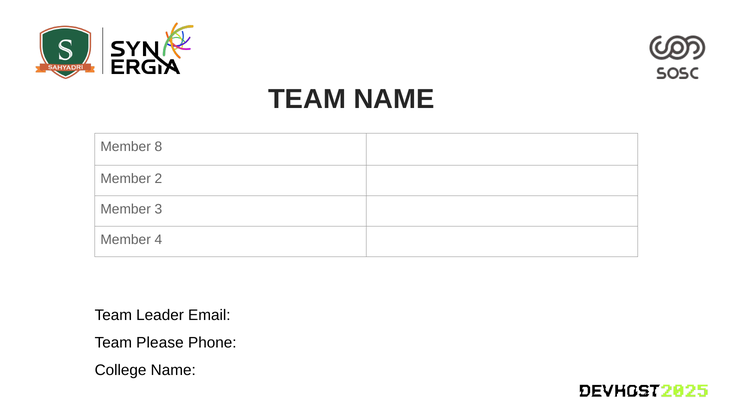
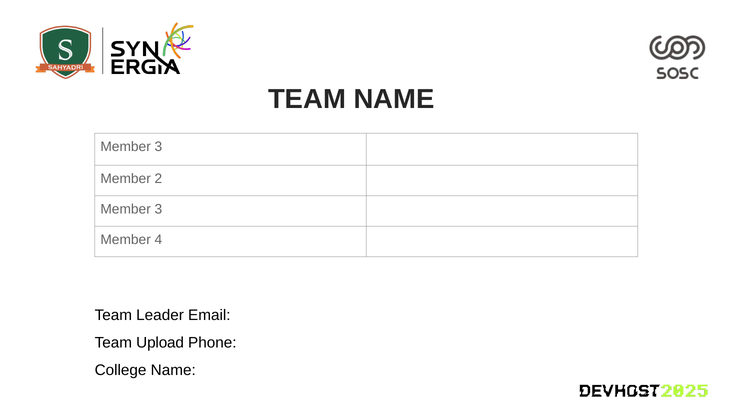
8 at (158, 147): 8 -> 3
Please: Please -> Upload
